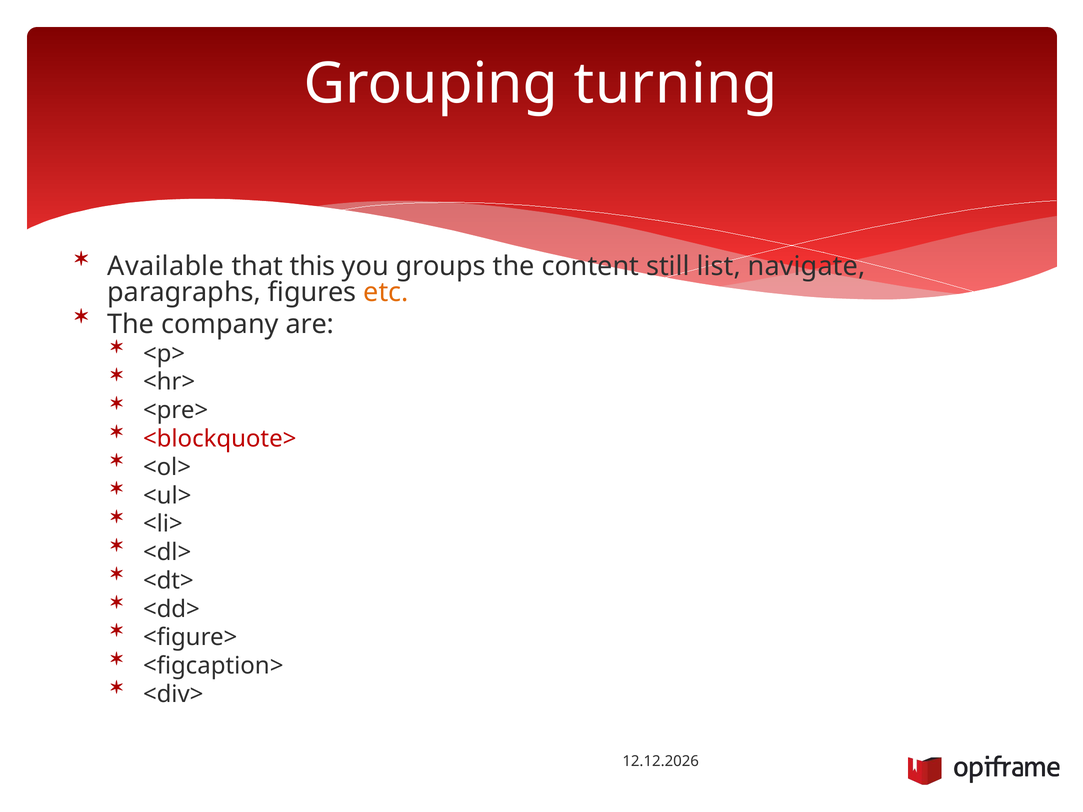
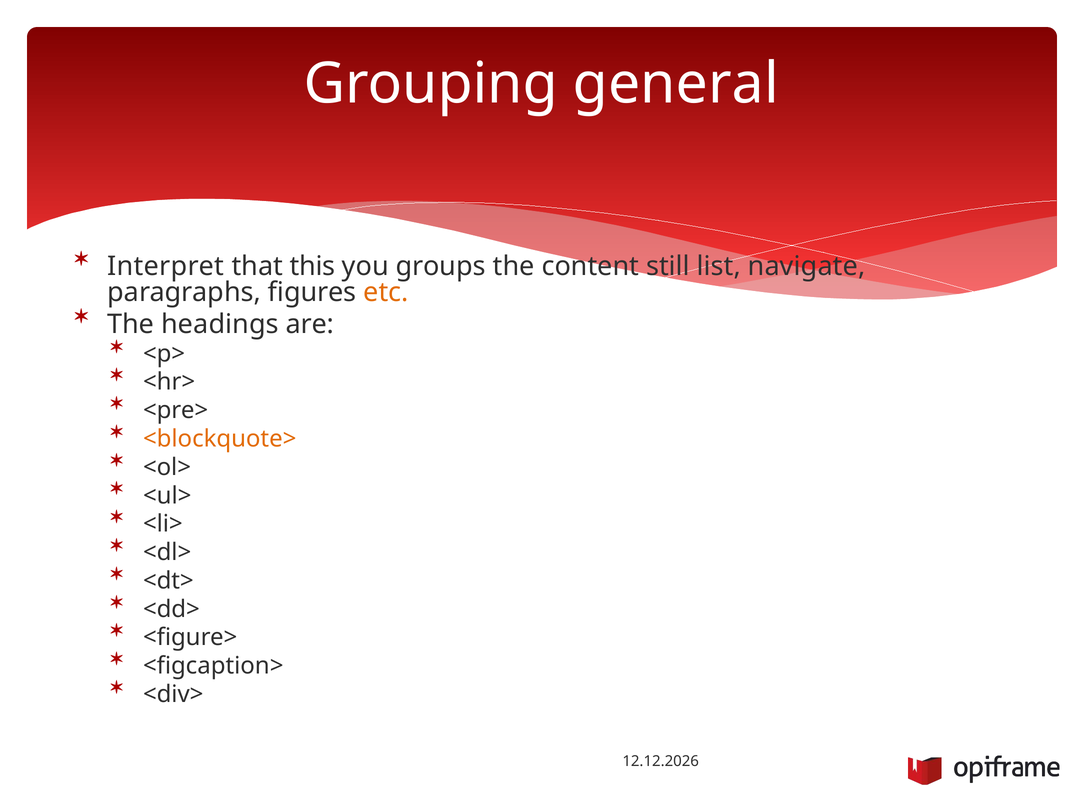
turning: turning -> general
Available: Available -> Interpret
company: company -> headings
<blockquote> colour: red -> orange
